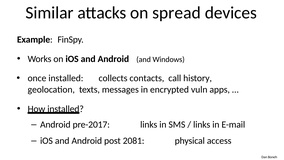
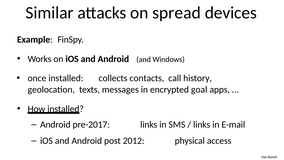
vuln: vuln -> goal
2081: 2081 -> 2012
